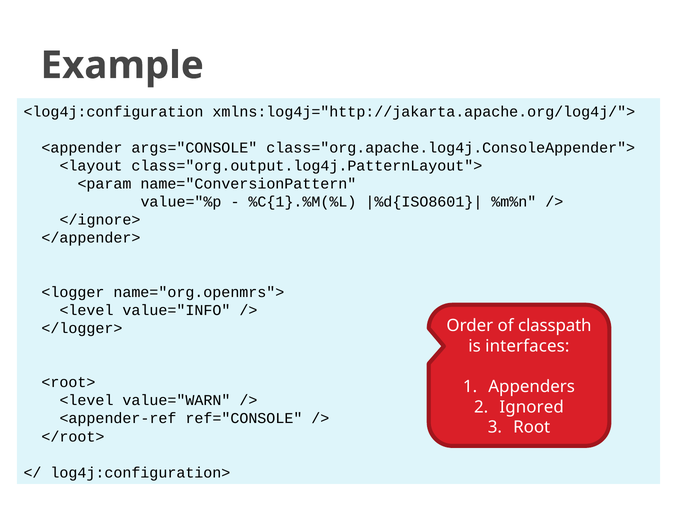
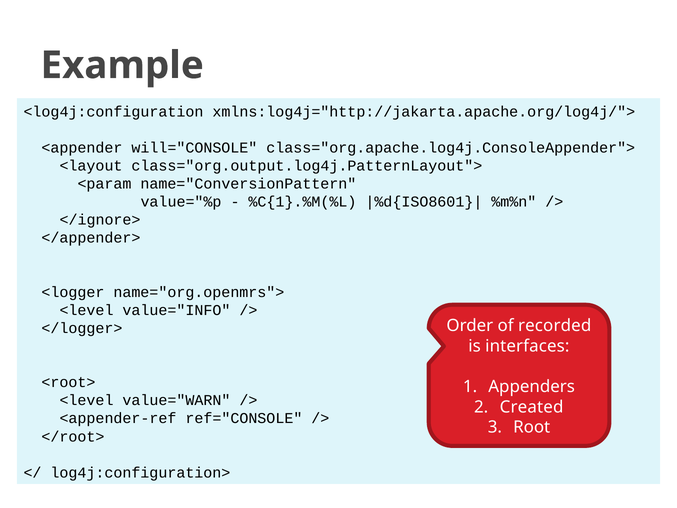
args="CONSOLE: args="CONSOLE -> will="CONSOLE
classpath: classpath -> recorded
Ignored: Ignored -> Created
